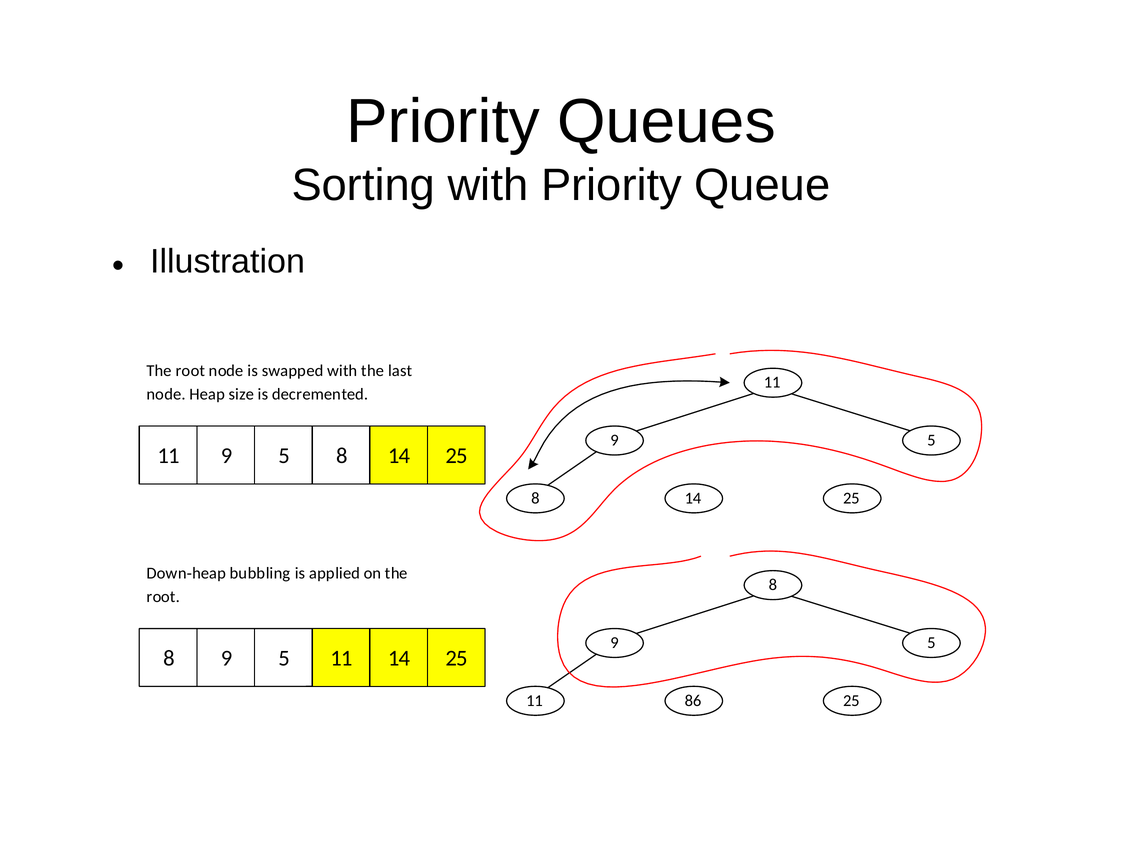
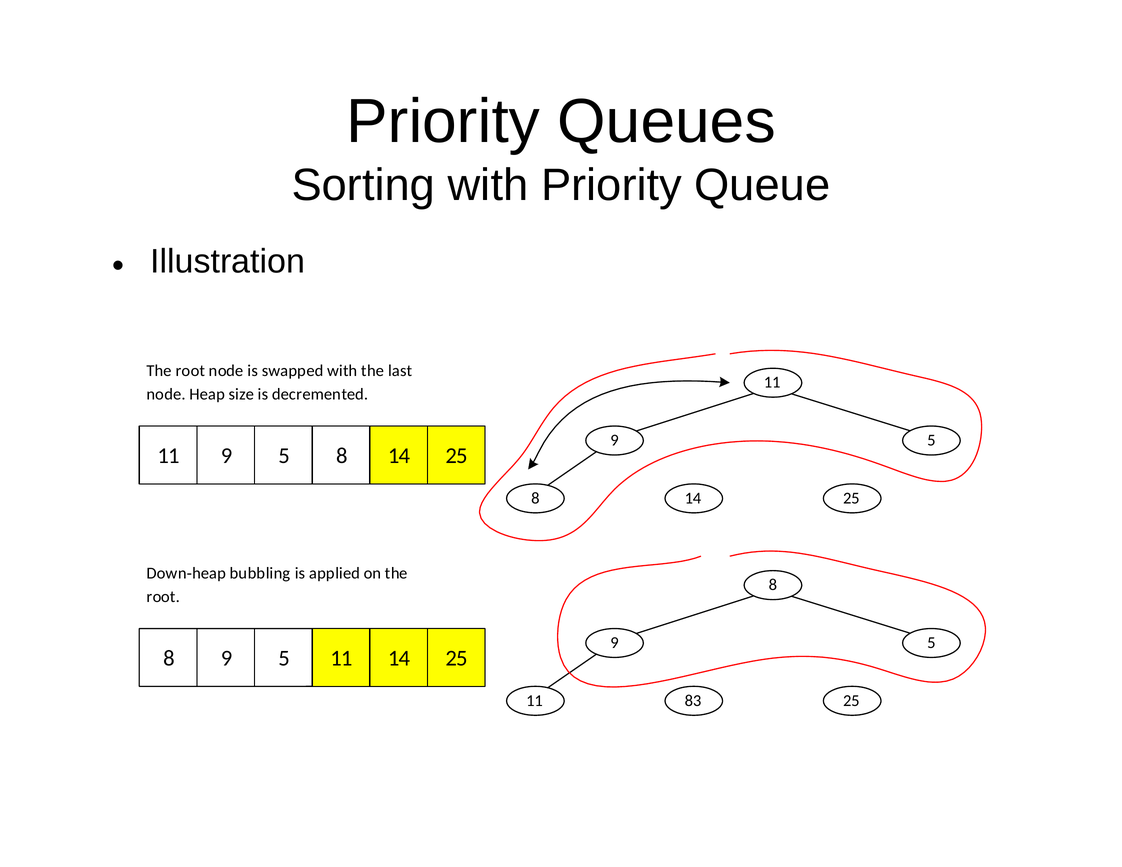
86: 86 -> 83
